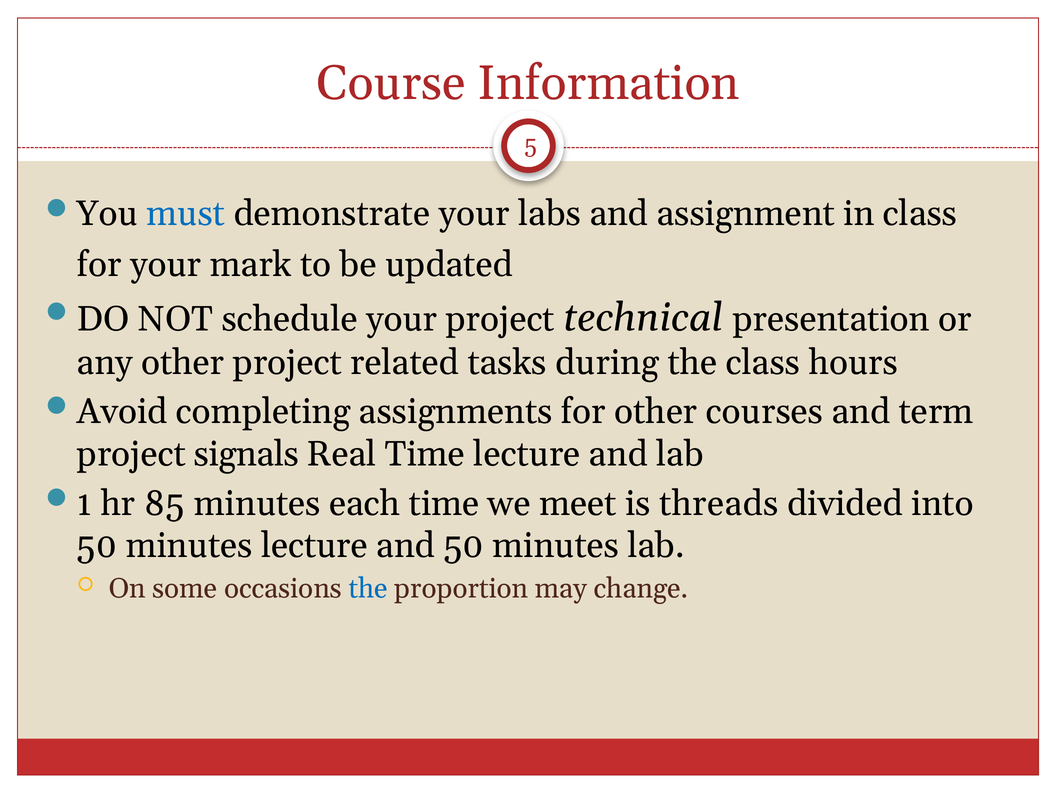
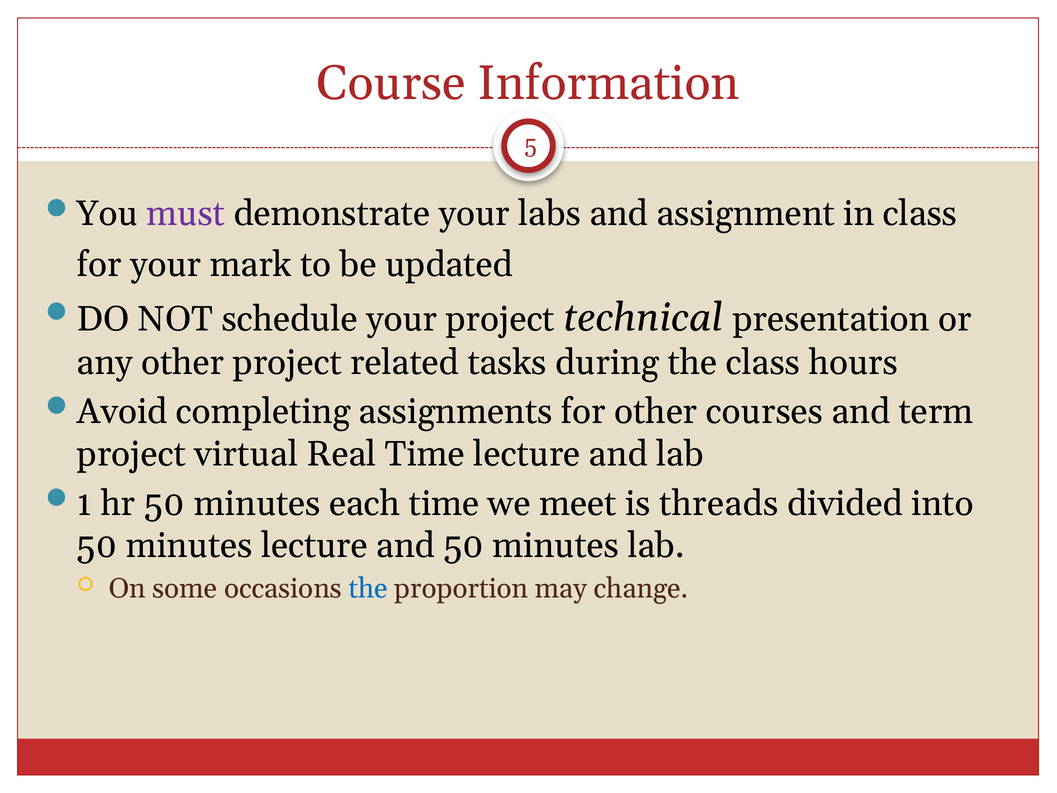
must colour: blue -> purple
signals: signals -> virtual
hr 85: 85 -> 50
